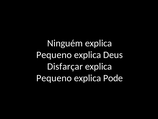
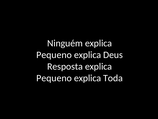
Disfarçar: Disfarçar -> Resposta
Pode: Pode -> Toda
